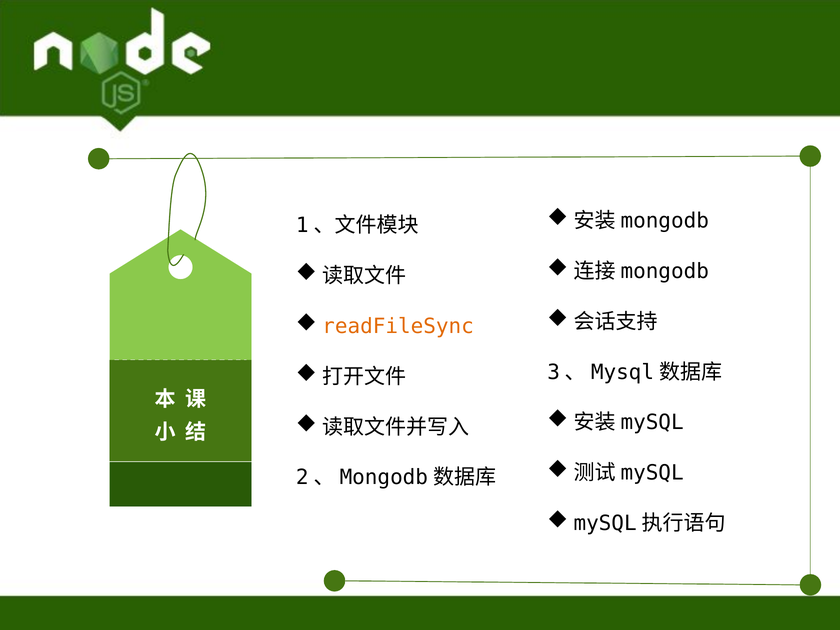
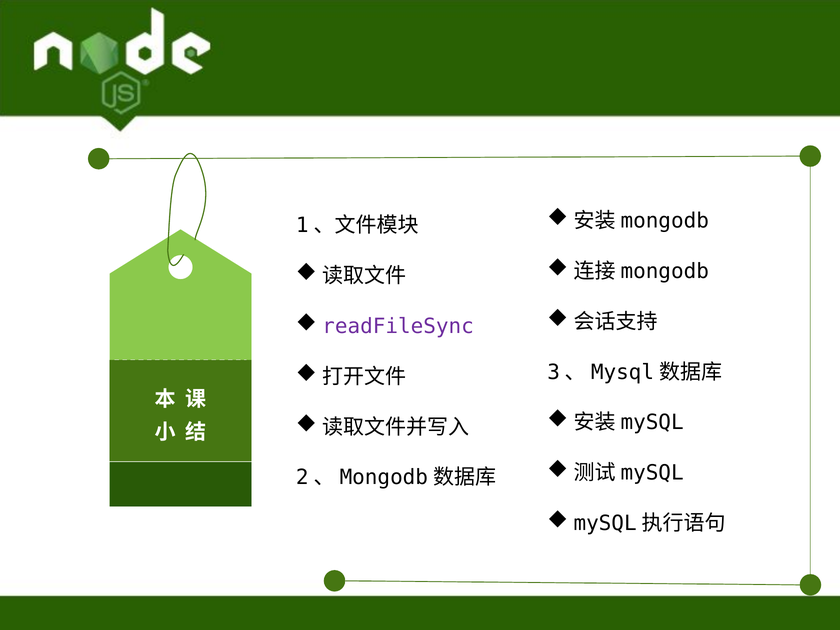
readFileSync colour: orange -> purple
